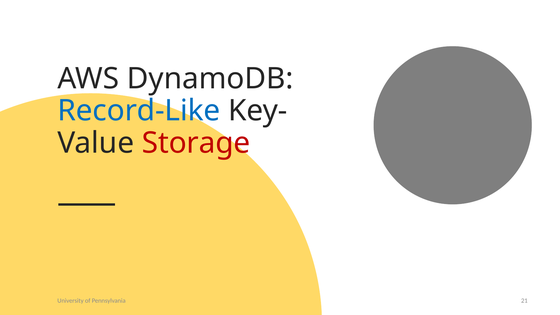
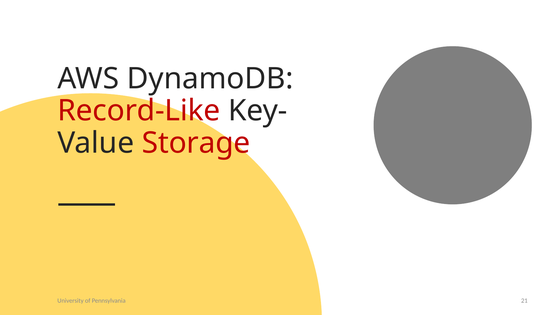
Record-Like colour: blue -> red
